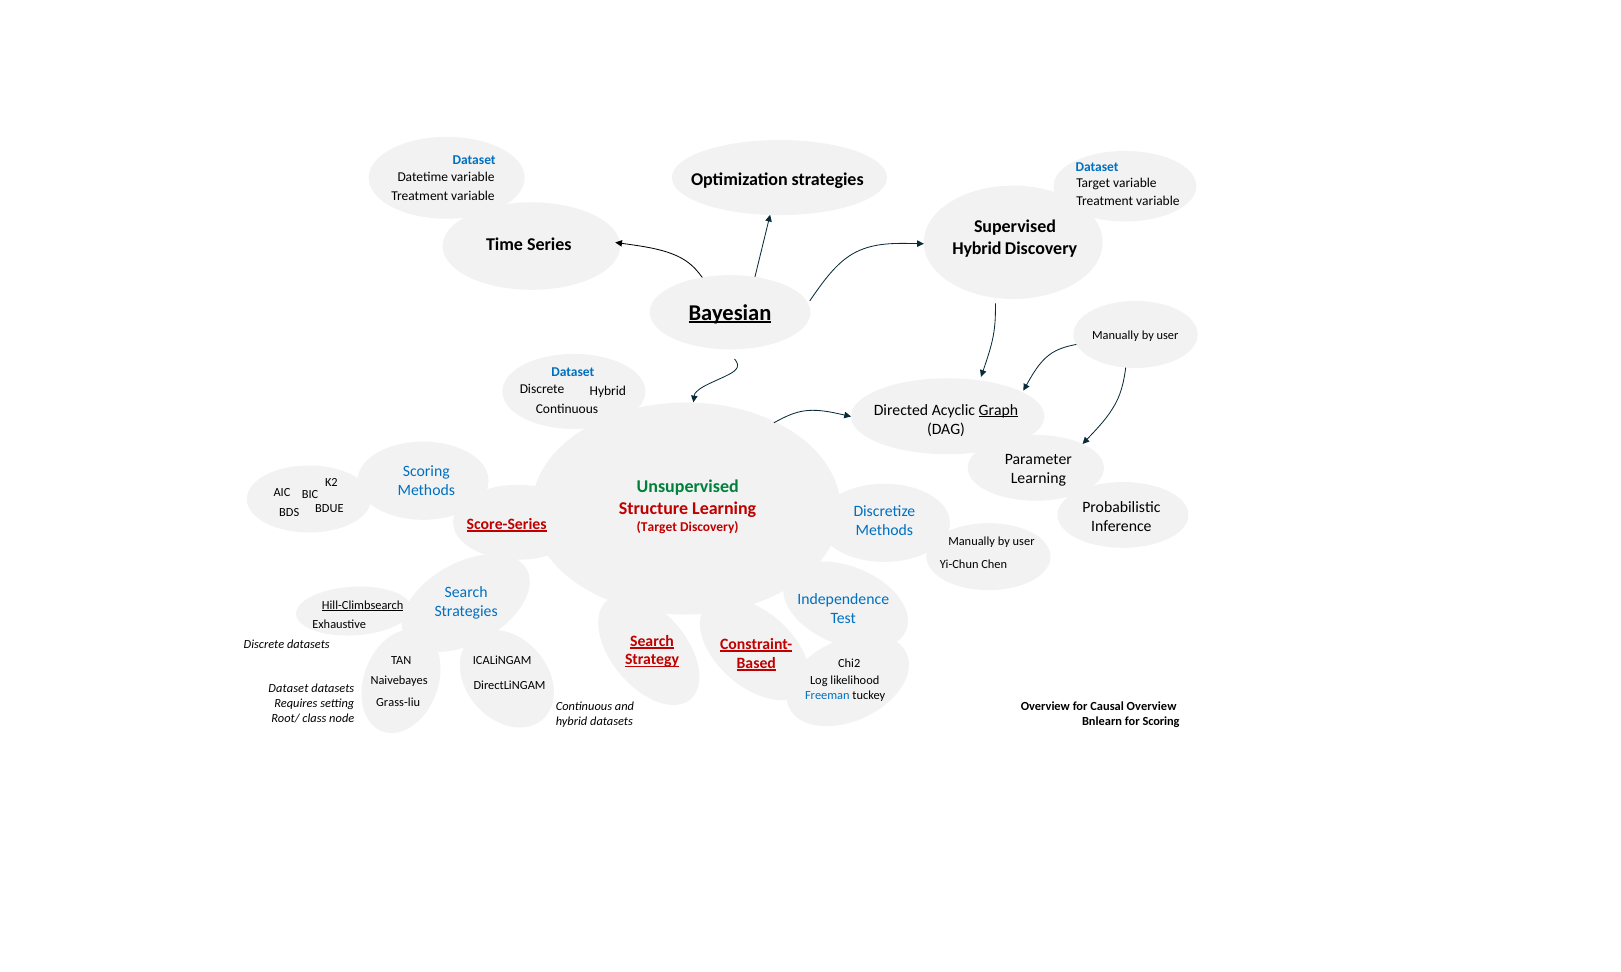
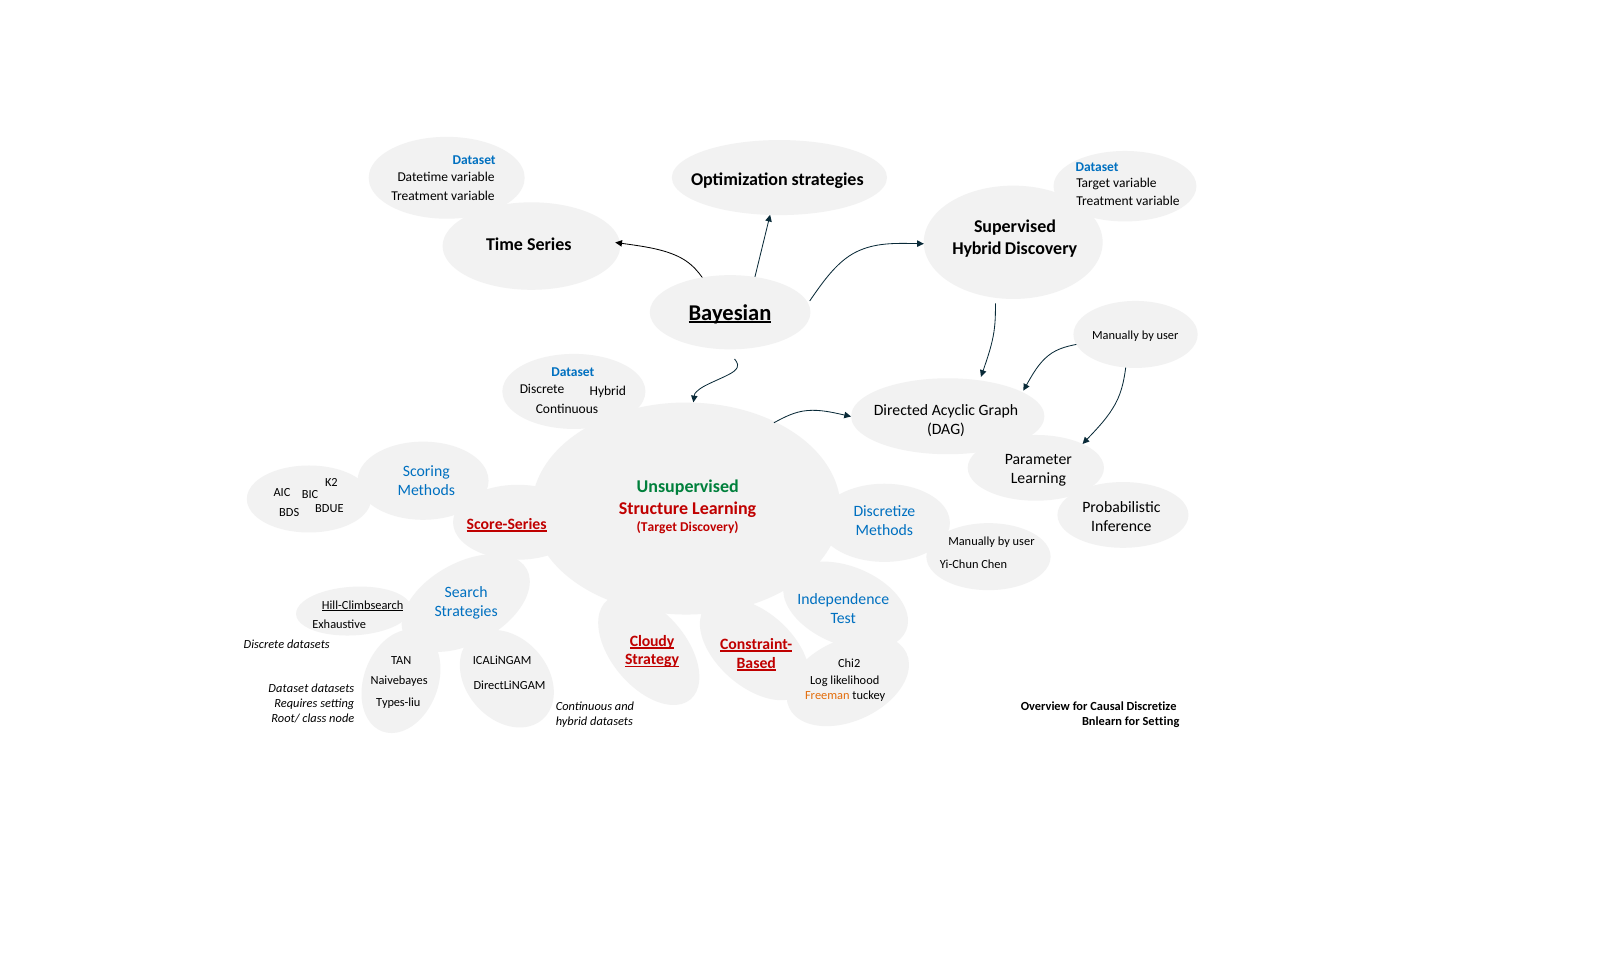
Graph underline: present -> none
Search at (652, 641): Search -> Cloudy
Freeman colour: blue -> orange
Grass-liu: Grass-liu -> Types-liu
Causal Overview: Overview -> Discretize
for Scoring: Scoring -> Setting
